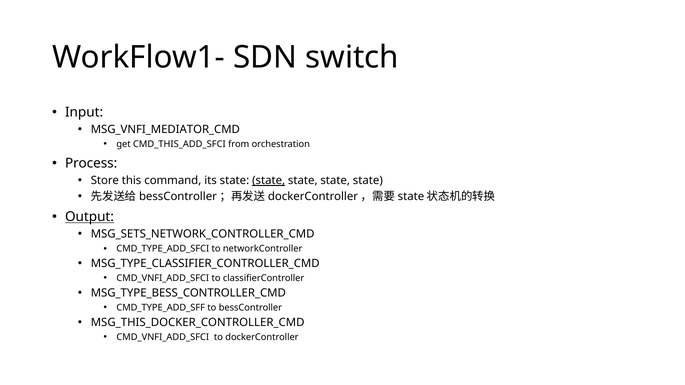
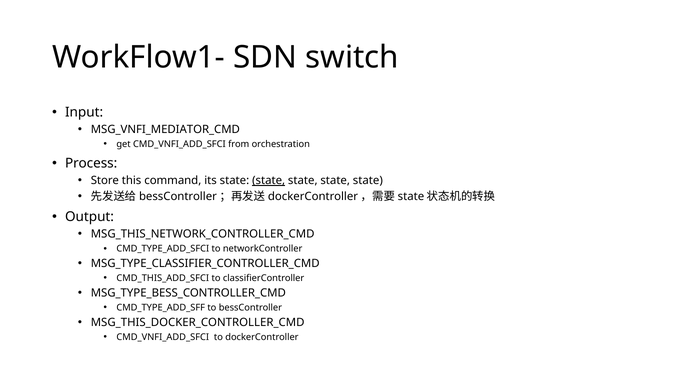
get CMD_THIS_ADD_SFCI: CMD_THIS_ADD_SFCI -> CMD_VNFI_ADD_SFCI
Output underline: present -> none
MSG_SETS_NETWORK_CONTROLLER_CMD: MSG_SETS_NETWORK_CONTROLLER_CMD -> MSG_THIS_NETWORK_CONTROLLER_CMD
CMD_VNFI_ADD_SFCI at (163, 278): CMD_VNFI_ADD_SFCI -> CMD_THIS_ADD_SFCI
